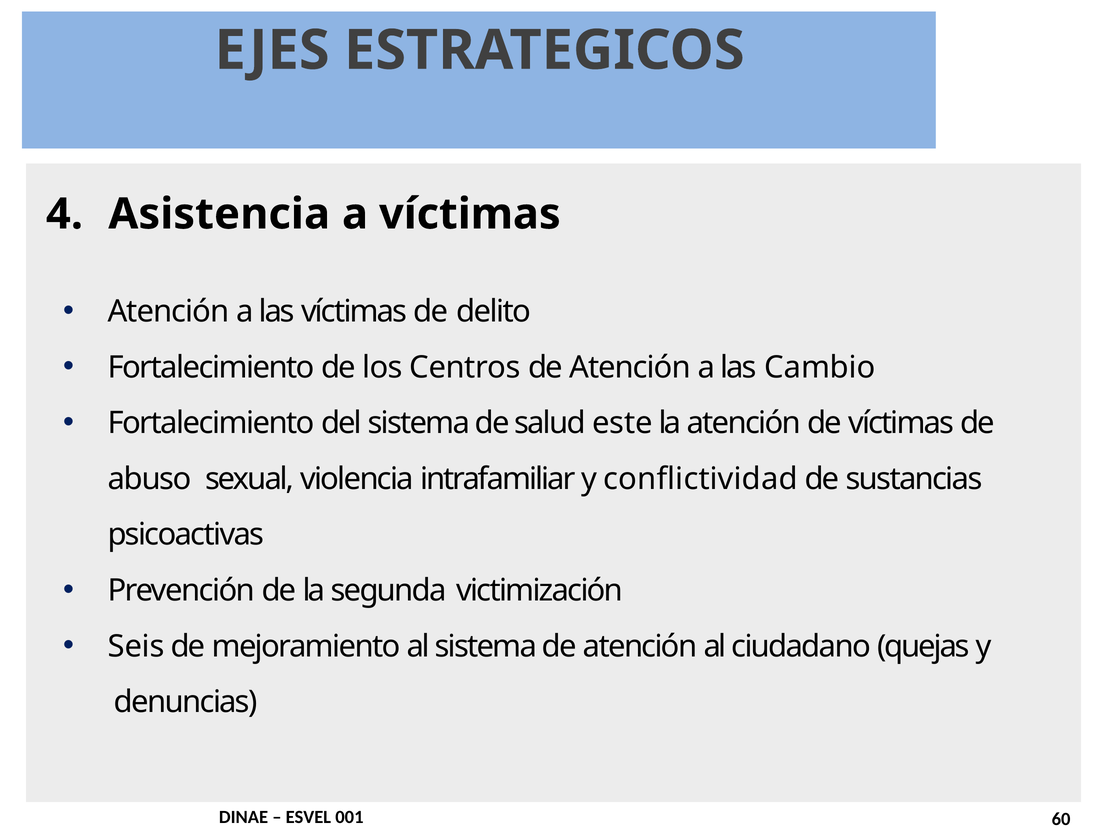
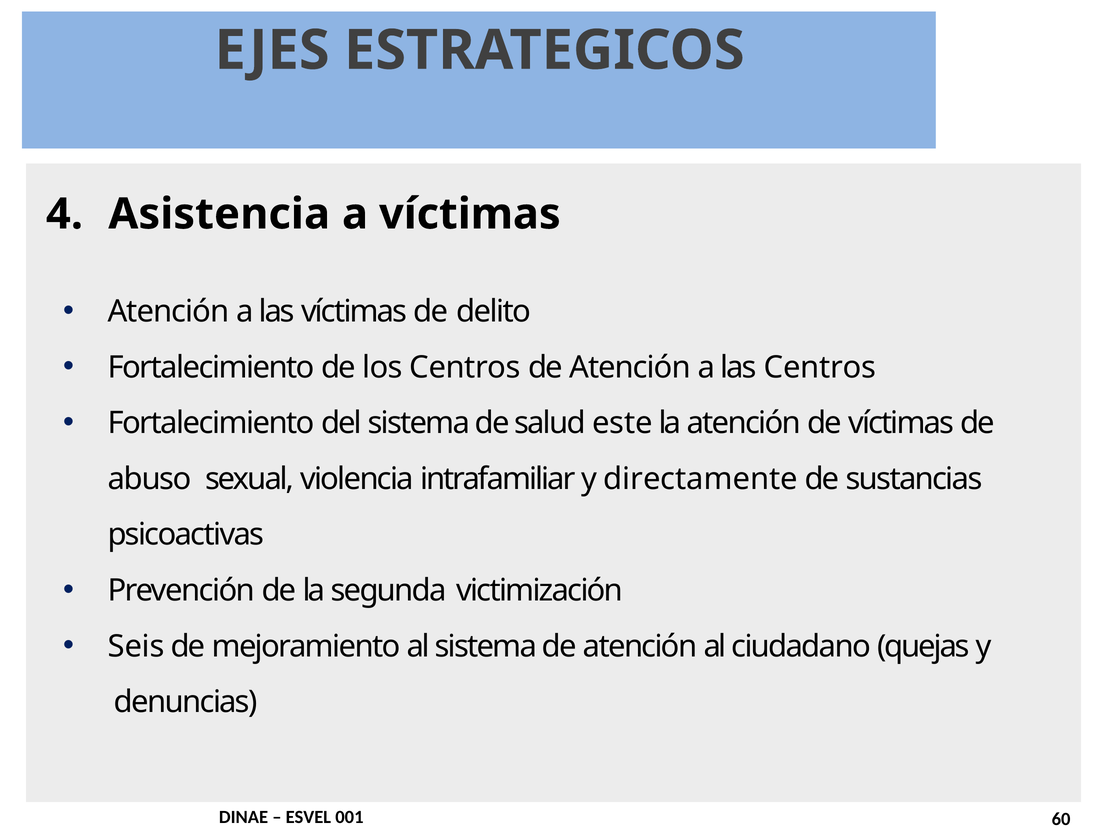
las Cambio: Cambio -> Centros
conflictividad: conflictividad -> directamente
